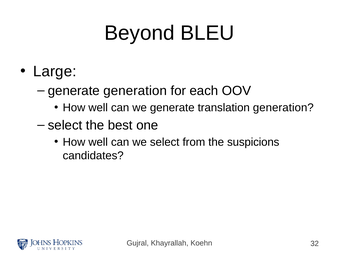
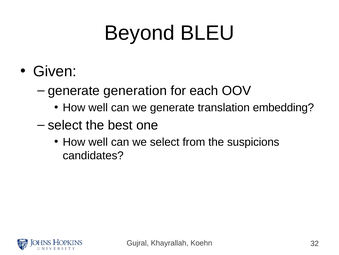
Large: Large -> Given
translation generation: generation -> embedding
